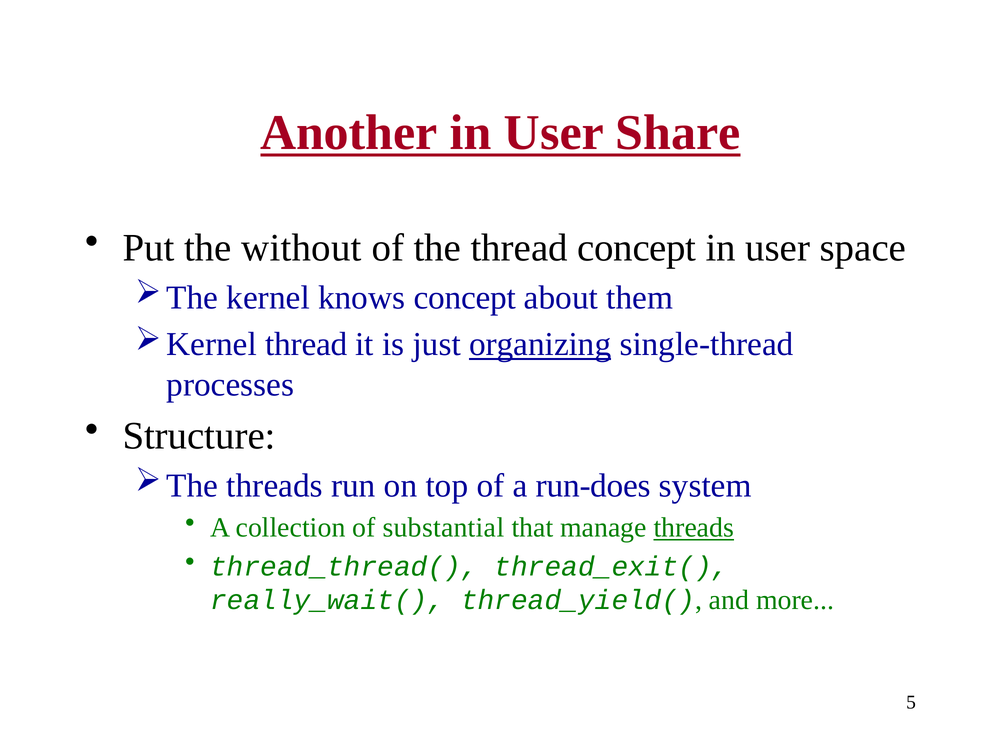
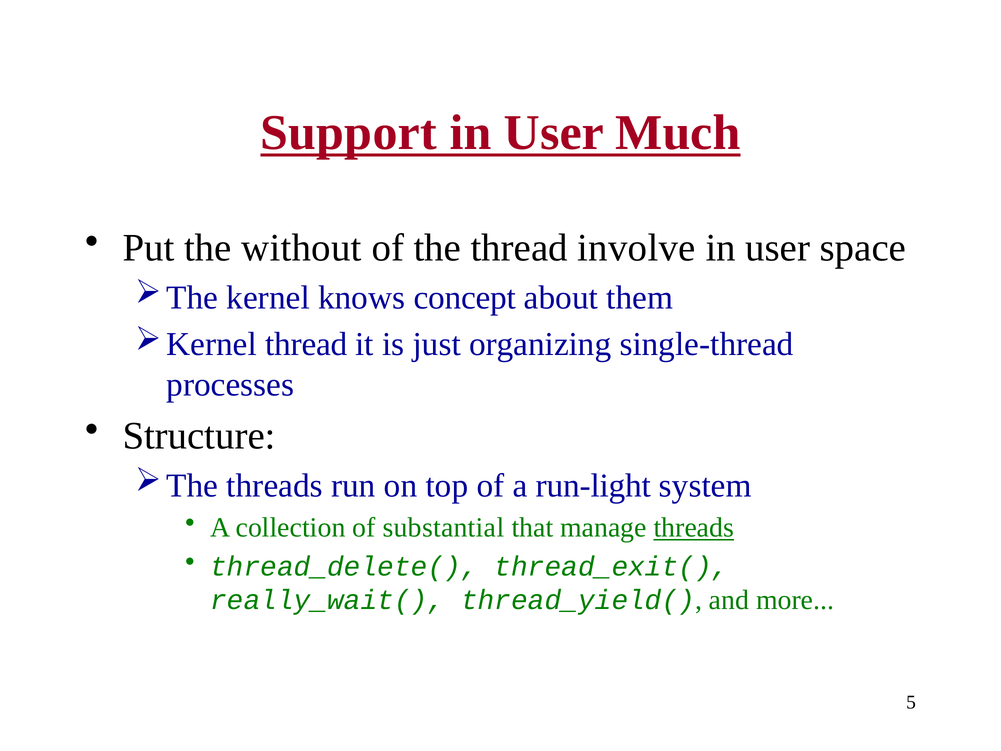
Another: Another -> Support
Share: Share -> Much
thread concept: concept -> involve
organizing underline: present -> none
run-does: run-does -> run-light
thread_thread(: thread_thread( -> thread_delete(
